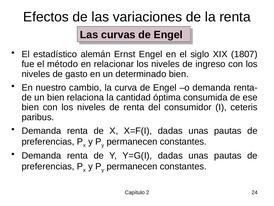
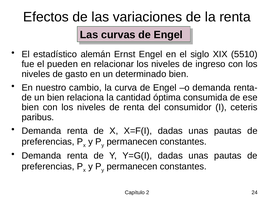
1807: 1807 -> 5510
método: método -> pueden
